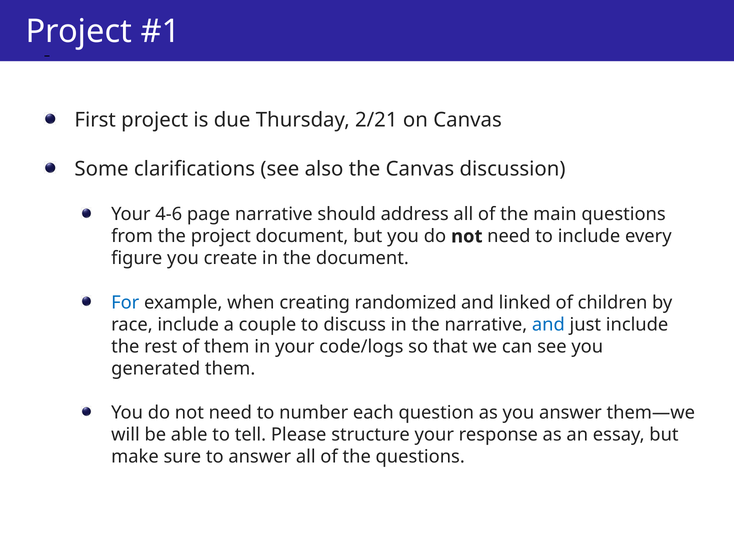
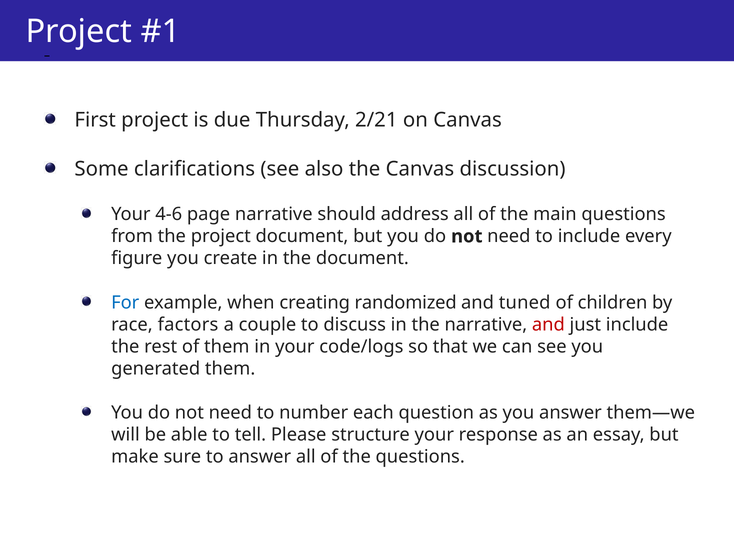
linked: linked -> tuned
race include: include -> factors
and at (548, 324) colour: blue -> red
